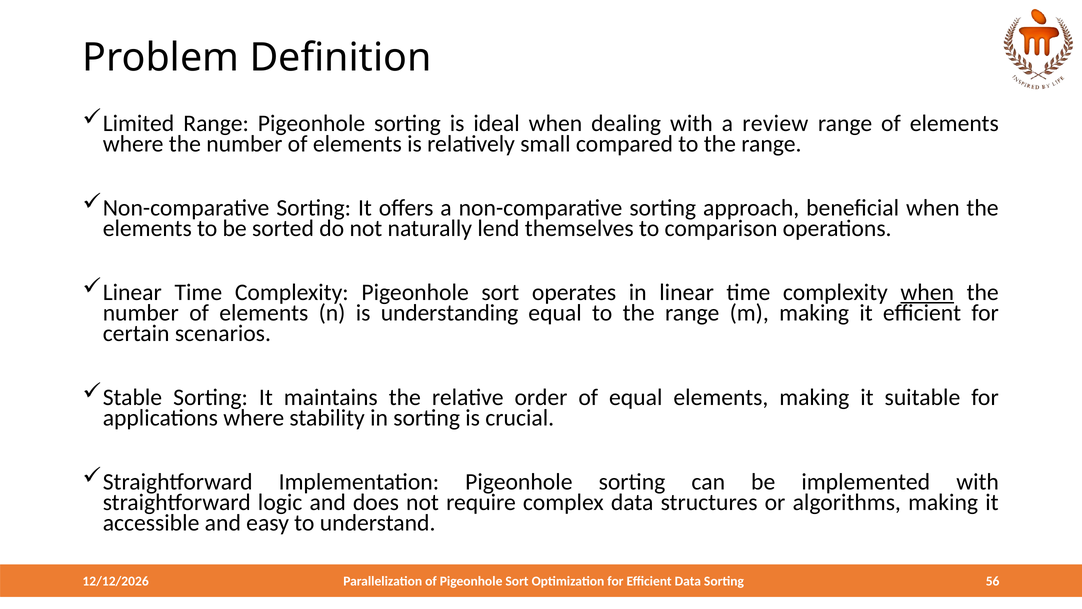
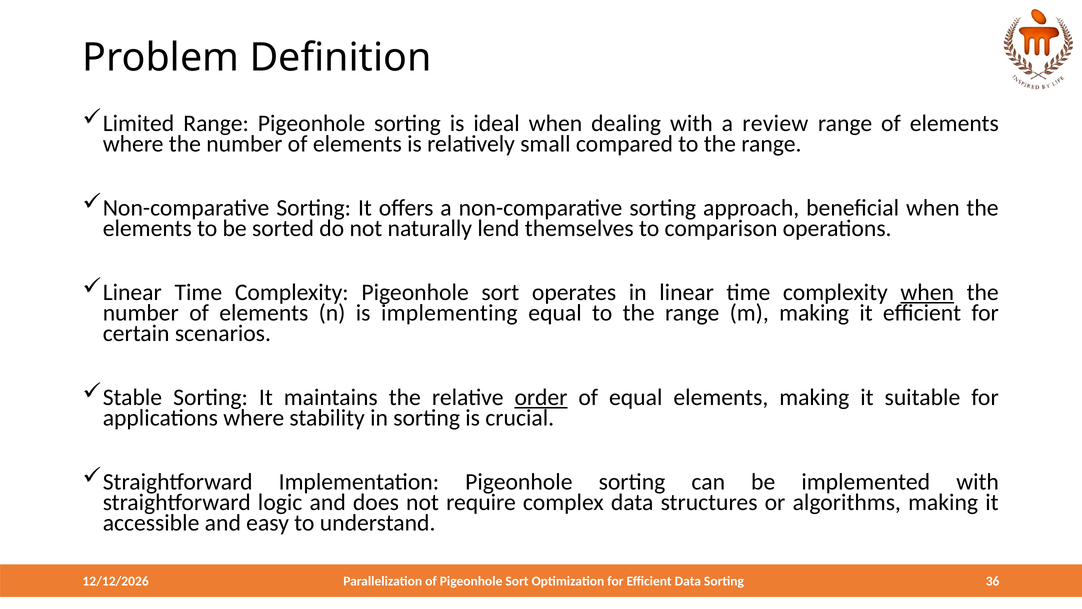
understanding: understanding -> implementing
order underline: none -> present
56: 56 -> 36
